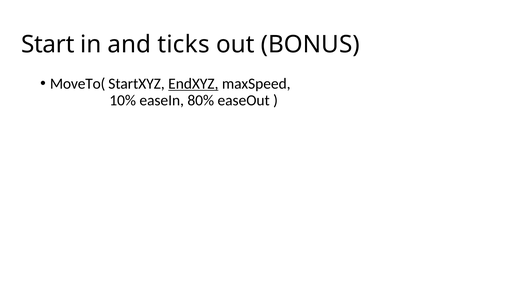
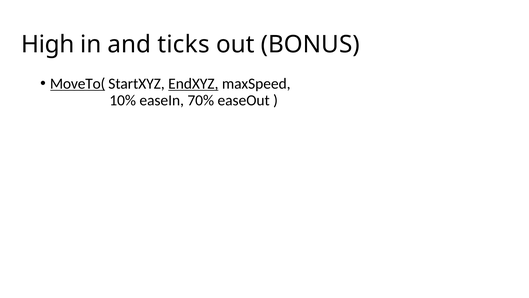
Start: Start -> High
MoveTo( underline: none -> present
80%: 80% -> 70%
